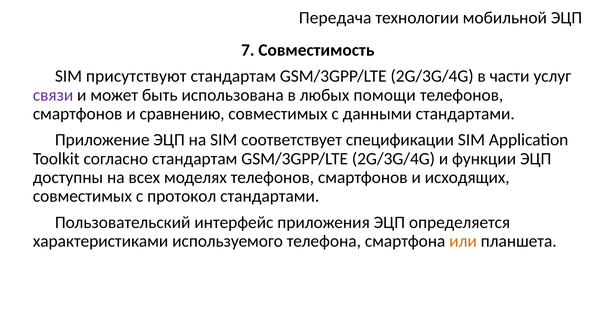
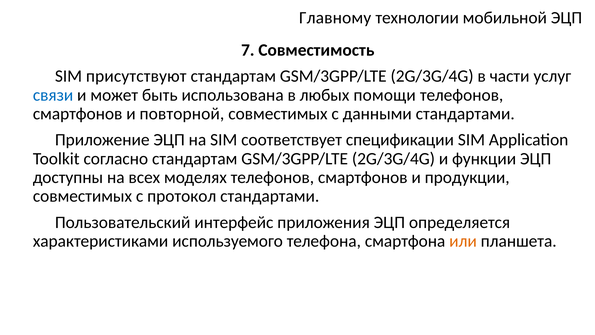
Передача: Передача -> Главному
связи colour: purple -> blue
сравнению: сравнению -> повторной
исходящих: исходящих -> продукции
